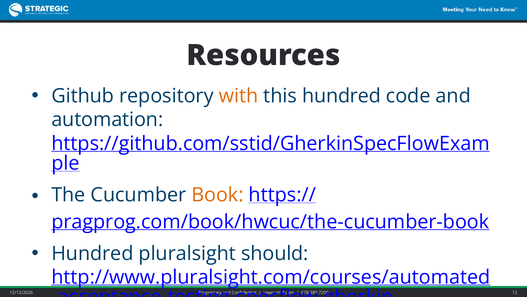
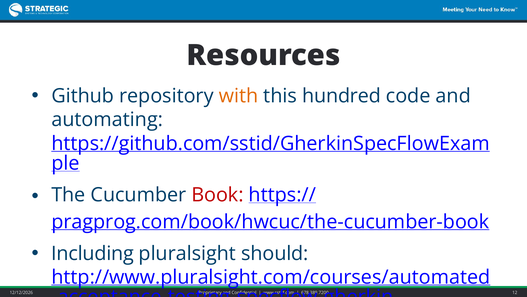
automation: automation -> automating
Book colour: orange -> red
Hundred at (92, 253): Hundred -> Including
